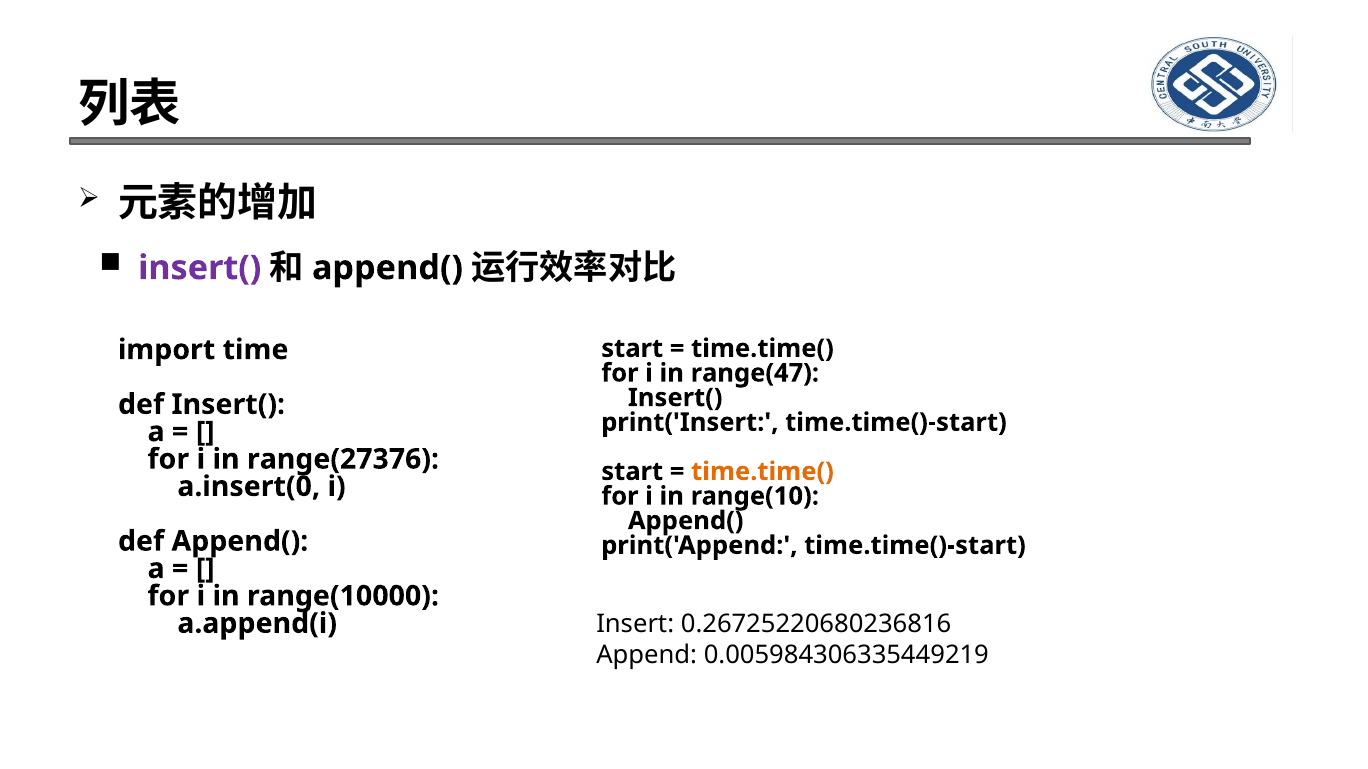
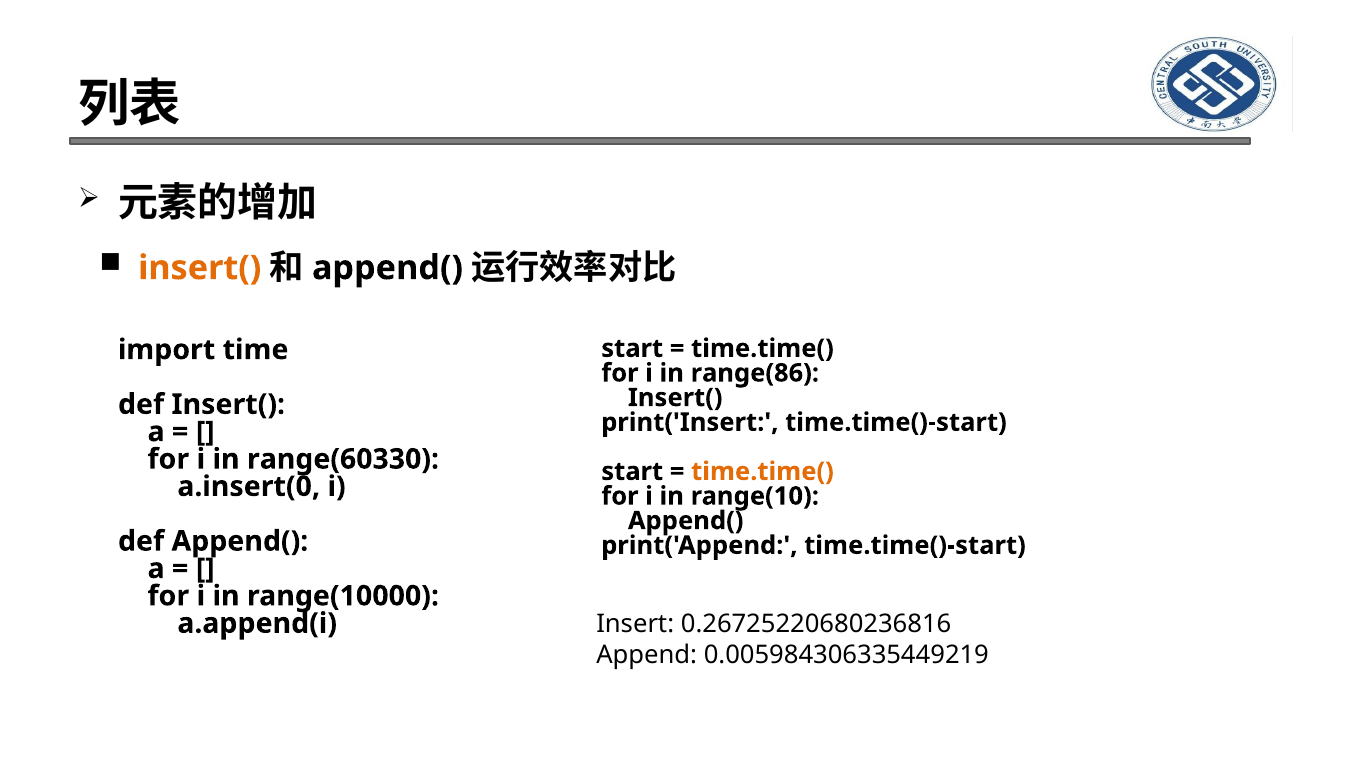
insert( at (200, 268) colour: purple -> orange
range(47: range(47 -> range(86
range(27376: range(27376 -> range(60330
